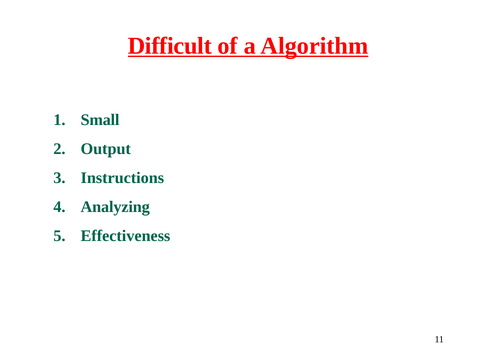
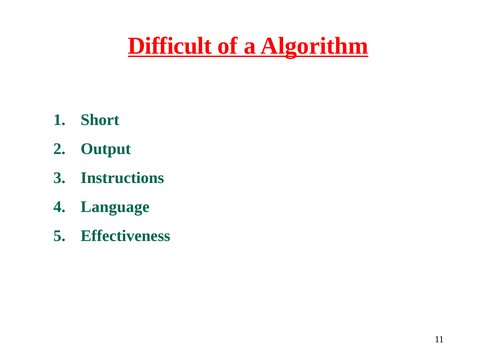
Small: Small -> Short
Analyzing: Analyzing -> Language
